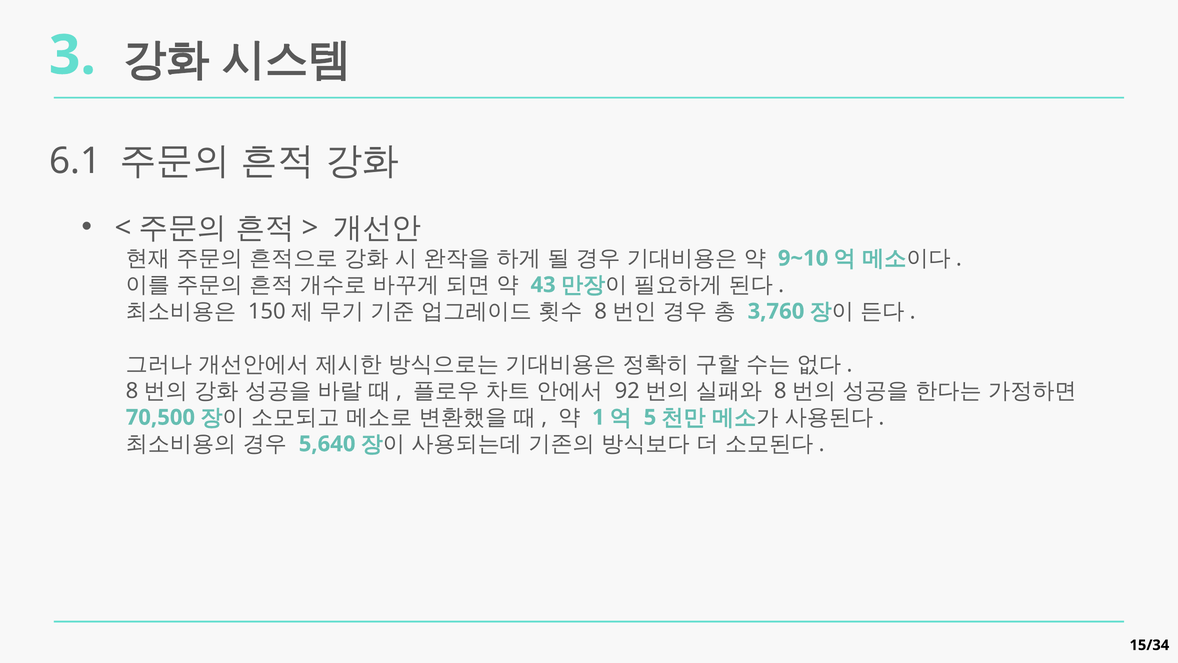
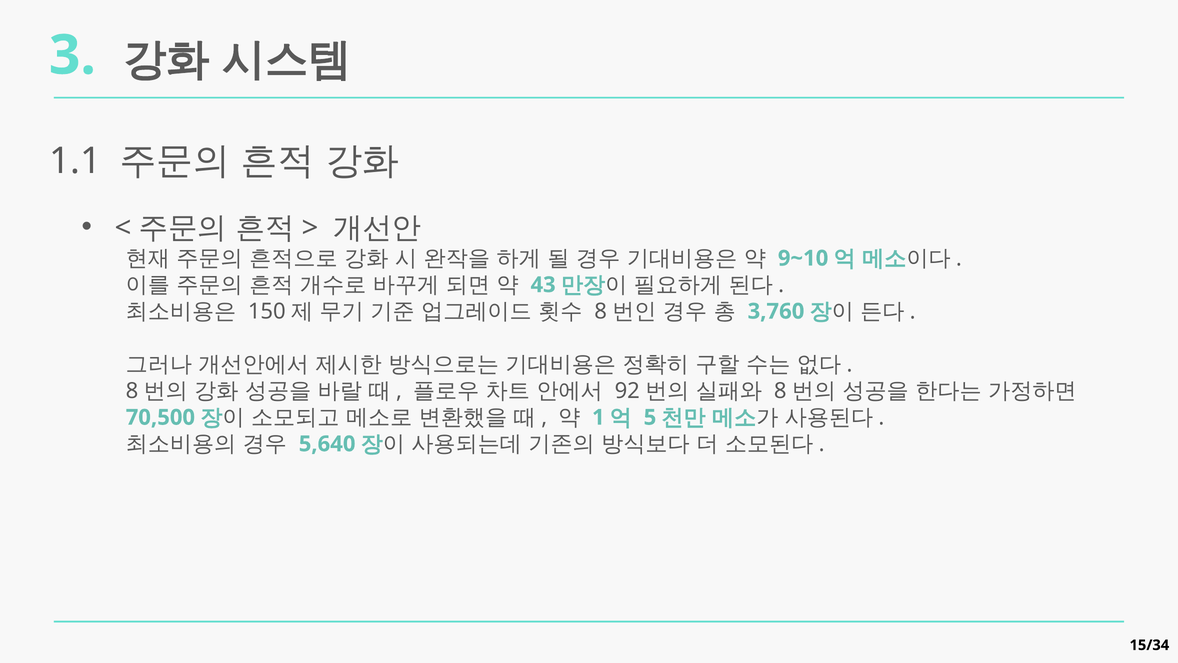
6.1: 6.1 -> 1.1
